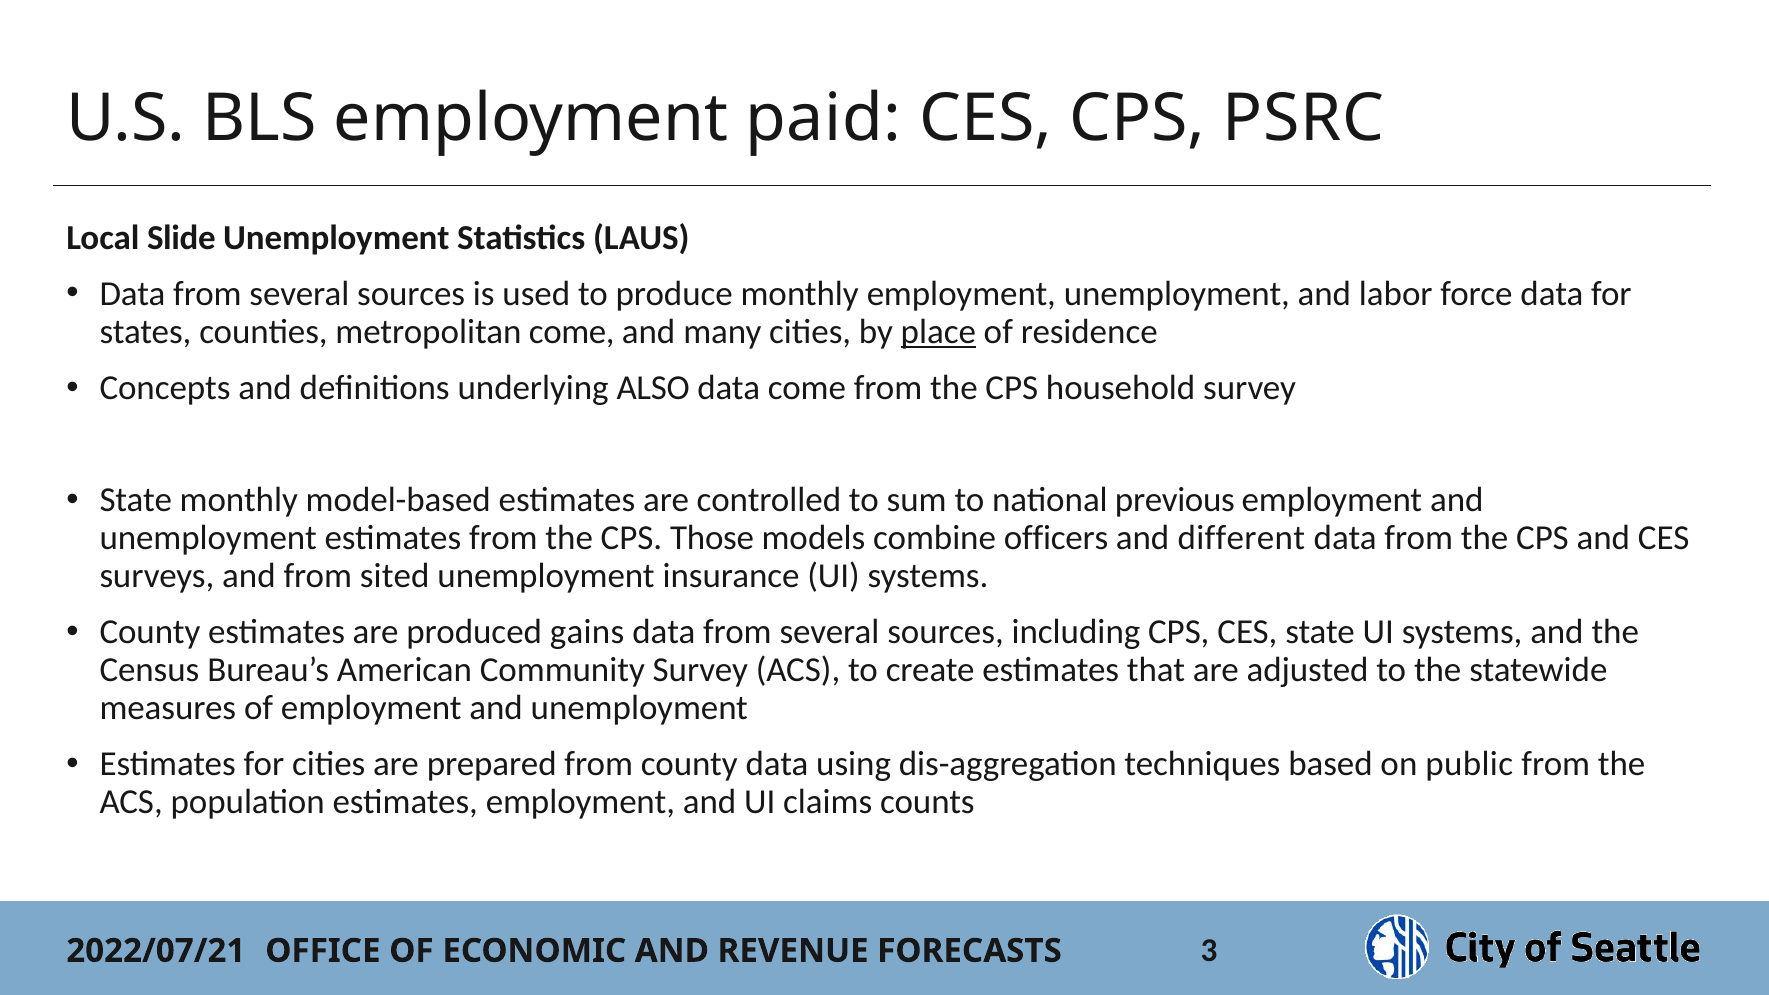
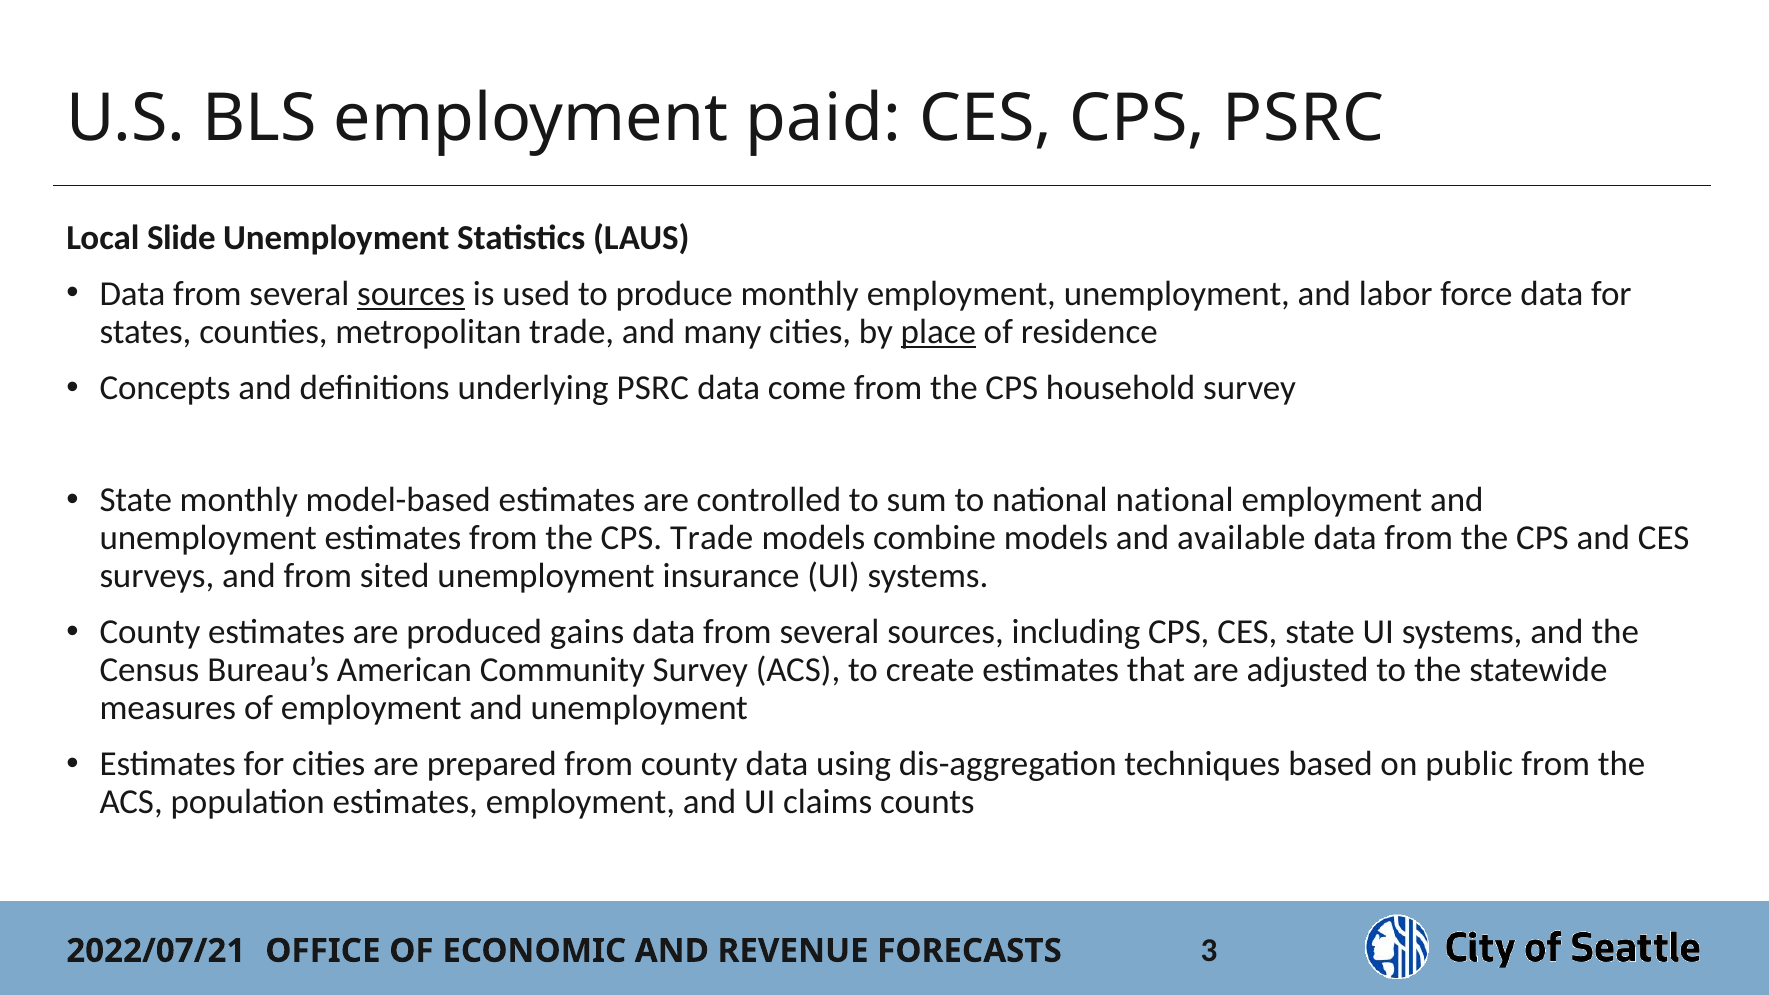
sources at (411, 294) underline: none -> present
metropolitan come: come -> trade
underlying ALSO: ALSO -> PSRC
national previous: previous -> national
CPS Those: Those -> Trade
combine officers: officers -> models
different: different -> available
